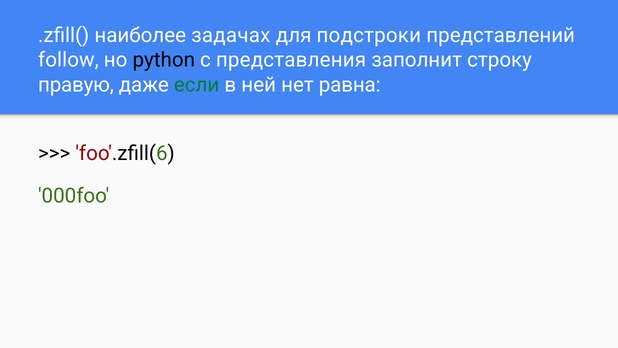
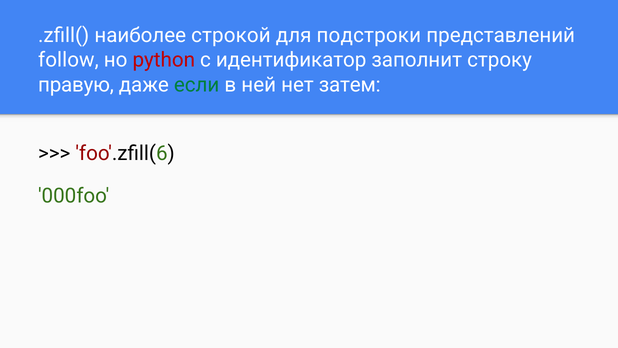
задачах: задачах -> строкой
python colour: black -> red
представления: представления -> идентификатор
равна: равна -> затем
